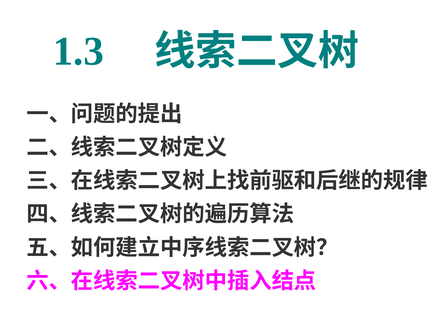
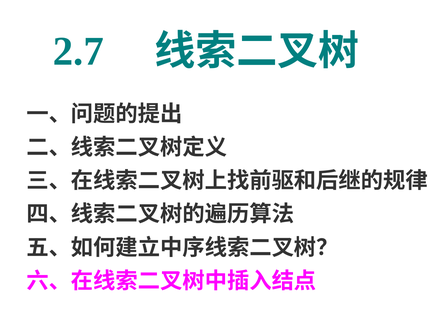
1.3: 1.3 -> 2.7
